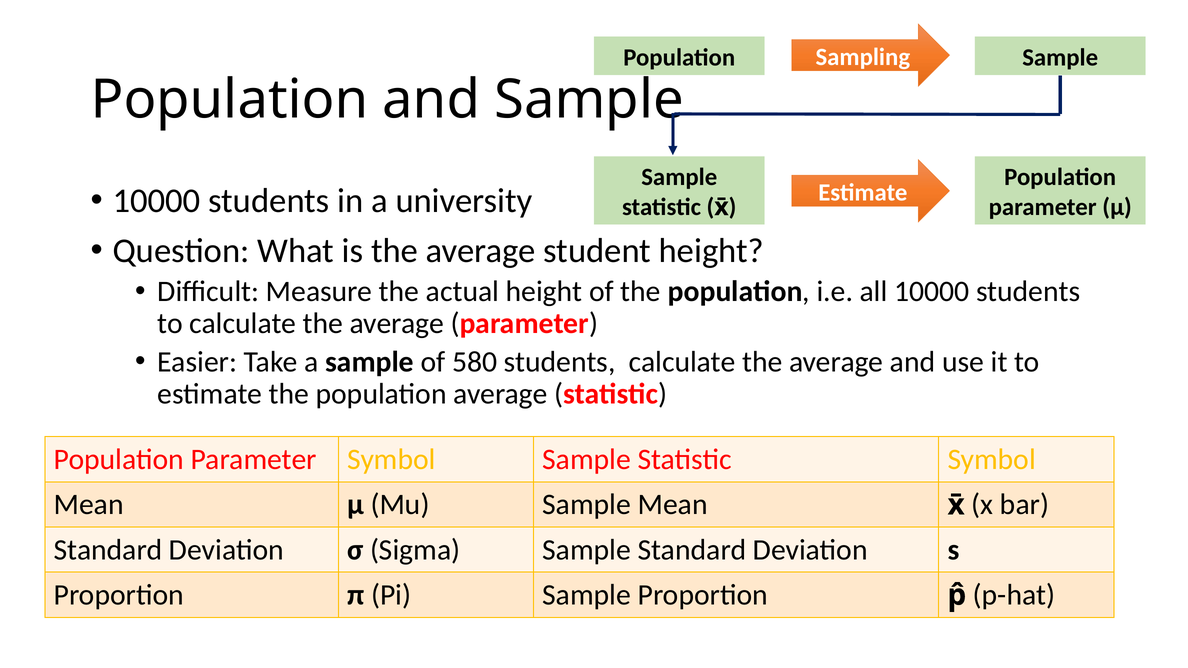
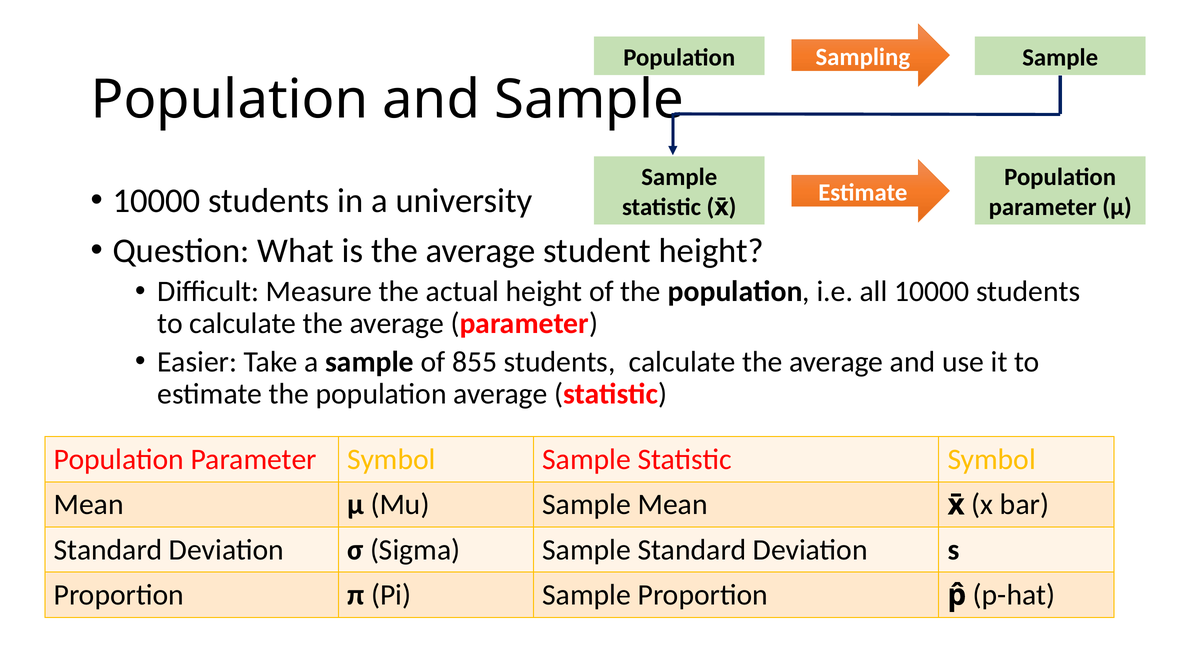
580: 580 -> 855
